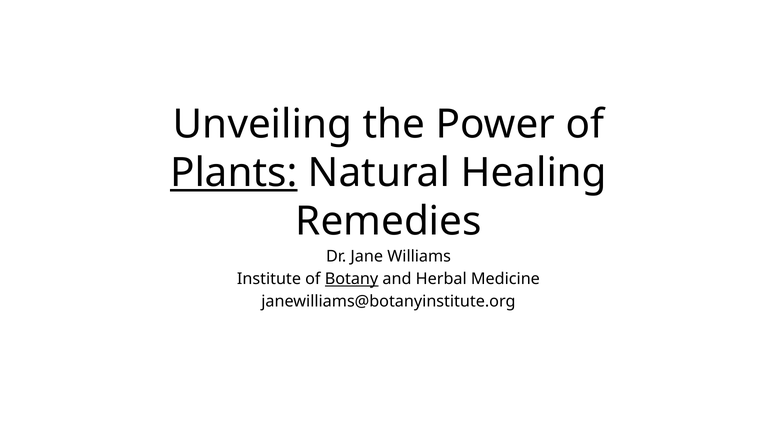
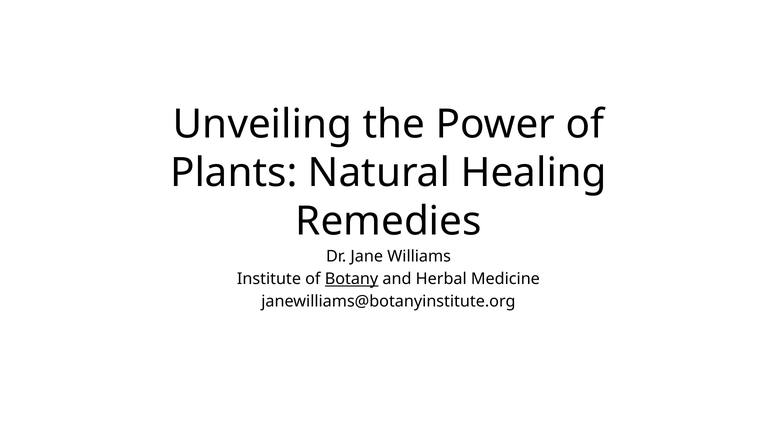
Plants underline: present -> none
